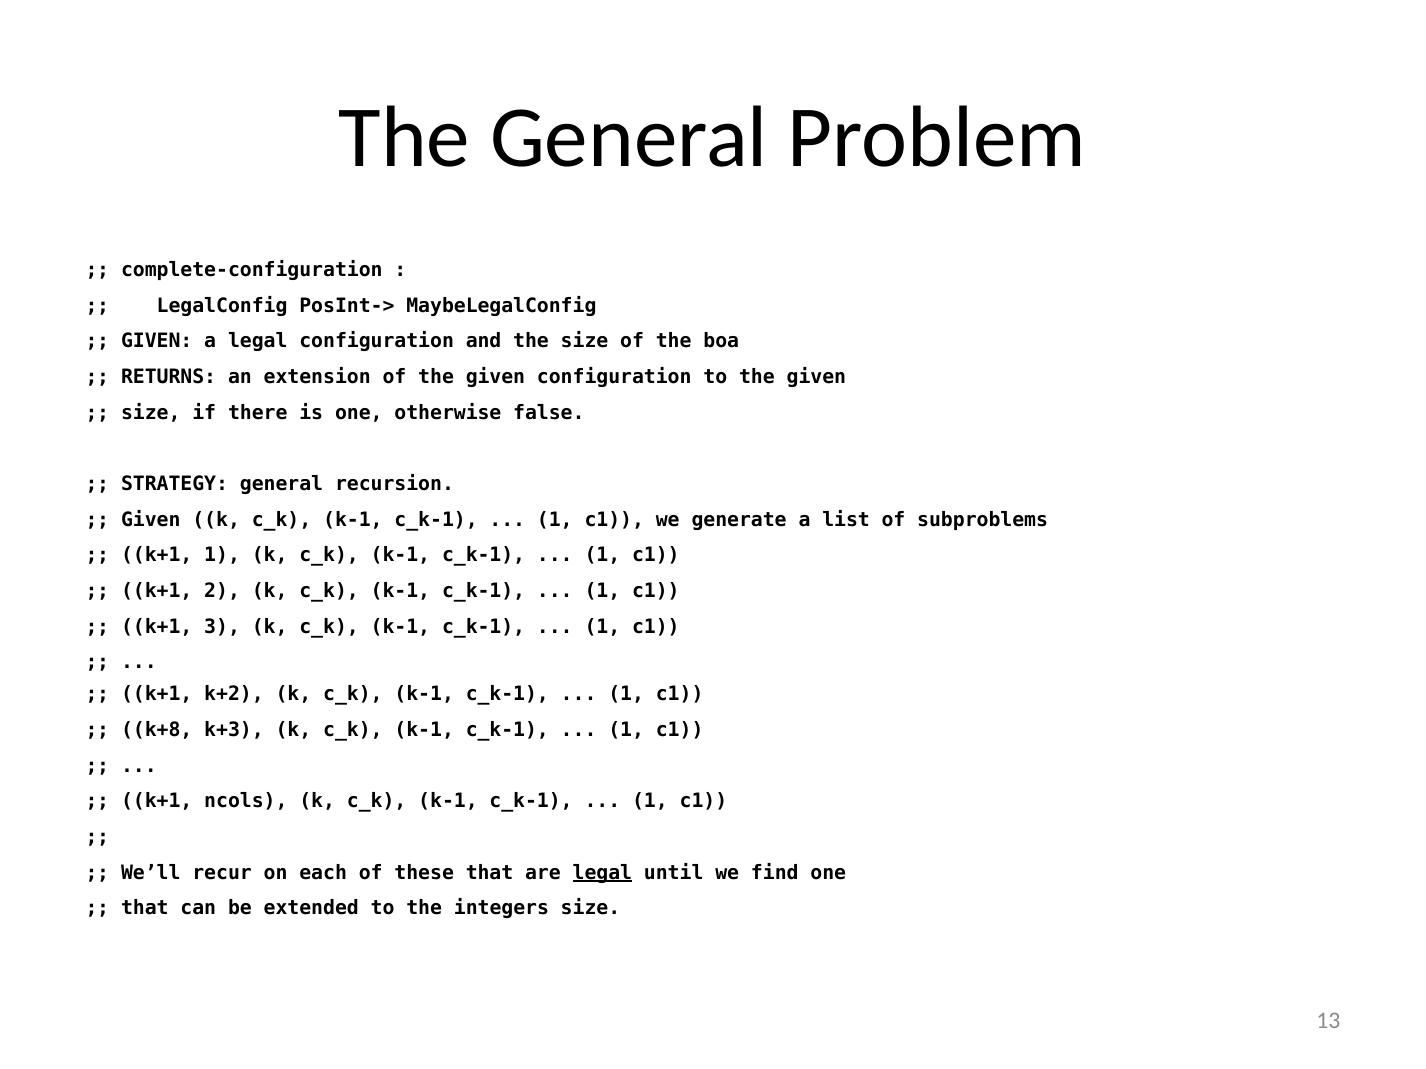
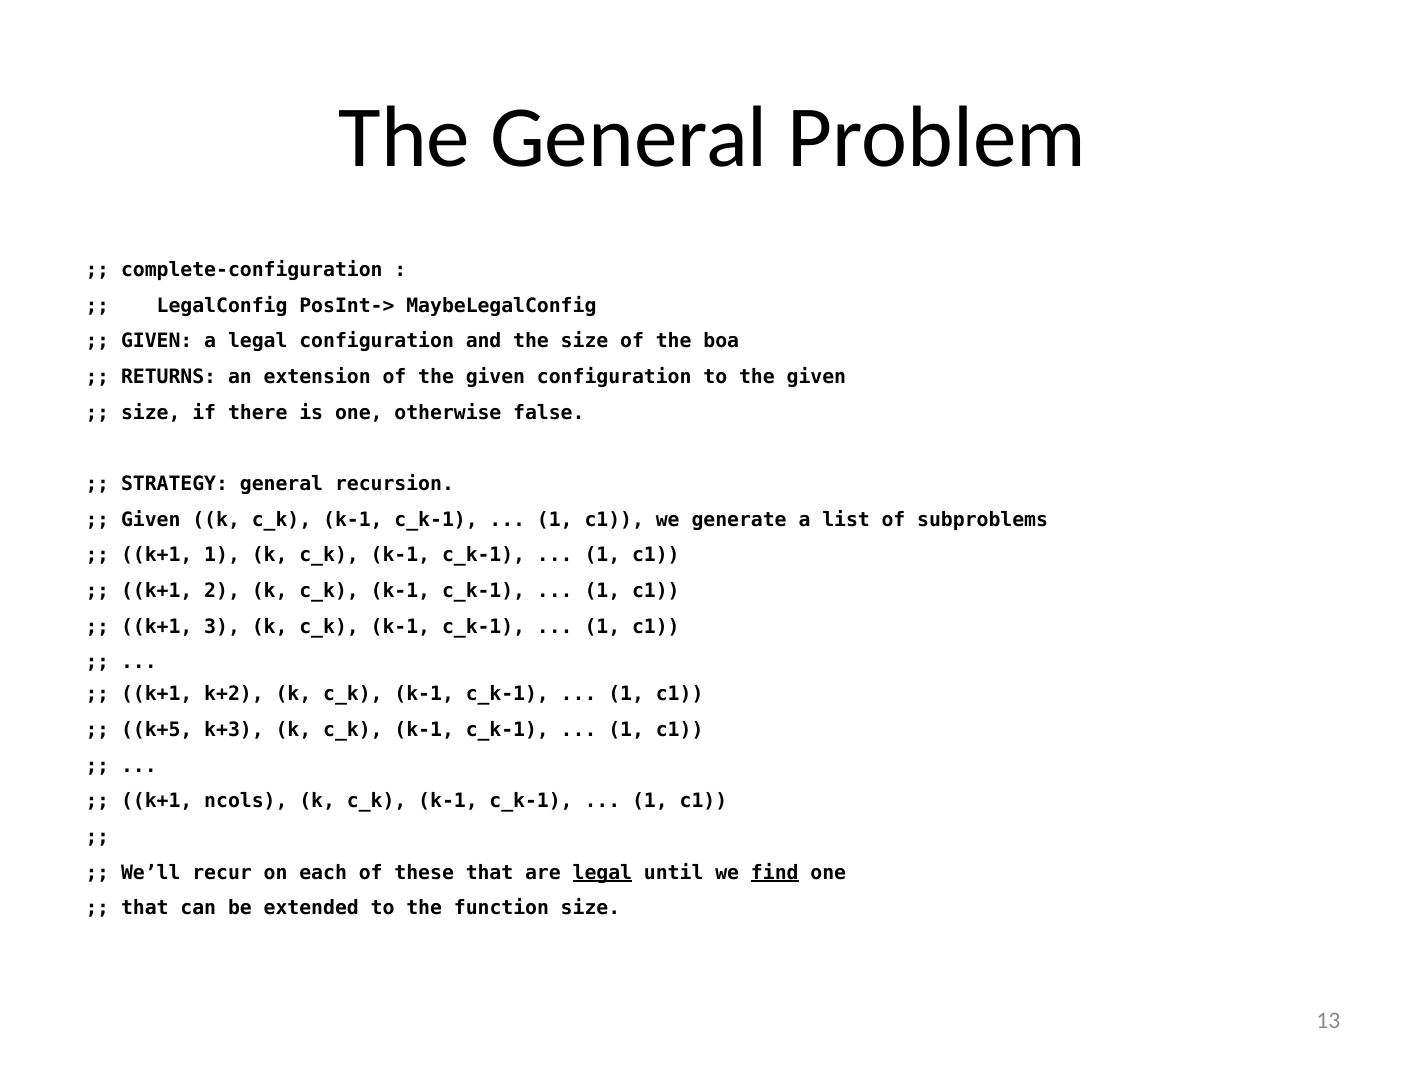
k+8: k+8 -> k+5
find underline: none -> present
integers: integers -> function
